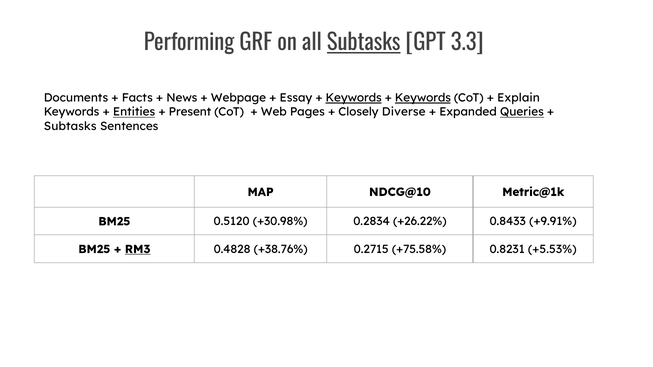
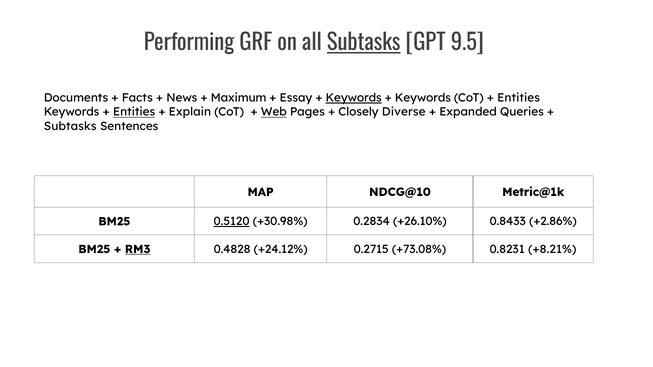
3.3: 3.3 -> 9.5
Webpage: Webpage -> Maximum
Keywords at (423, 98) underline: present -> none
Explain at (519, 98): Explain -> Entities
Present: Present -> Explain
Web underline: none -> present
Queries underline: present -> none
0.5120 underline: none -> present
+26.22%: +26.22% -> +26.10%
+9.91%: +9.91% -> +2.86%
+38.76%: +38.76% -> +24.12%
+75.58%: +75.58% -> +73.08%
+5.53%: +5.53% -> +8.21%
